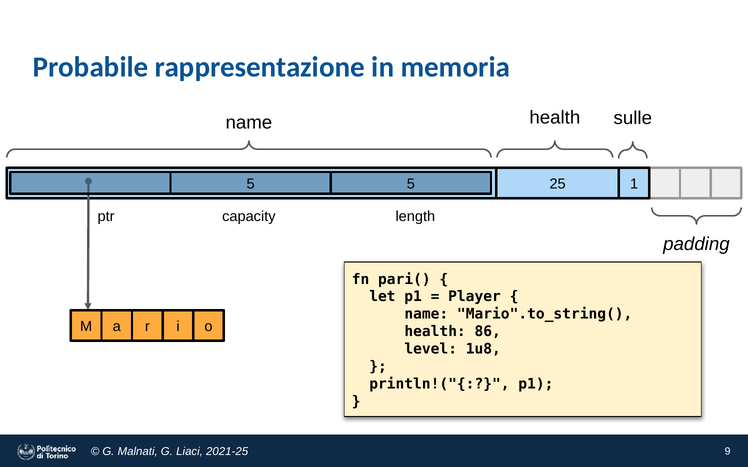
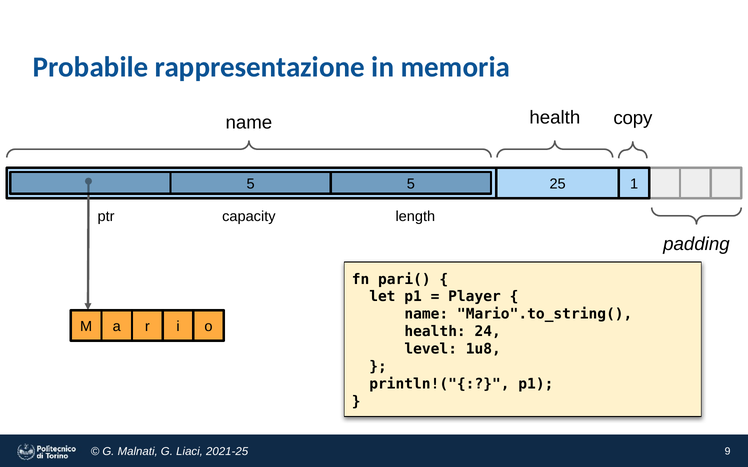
sulle: sulle -> copy
86: 86 -> 24
